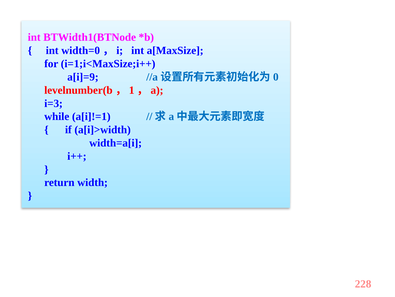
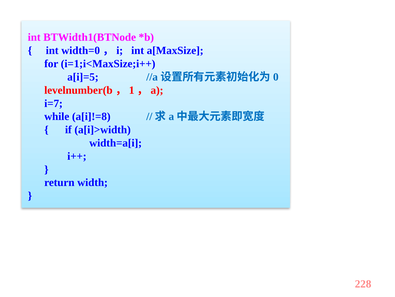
a[i]=9: a[i]=9 -> a[i]=5
i=3: i=3 -> i=7
a[i]!=1: a[i]!=1 -> a[i]!=8
